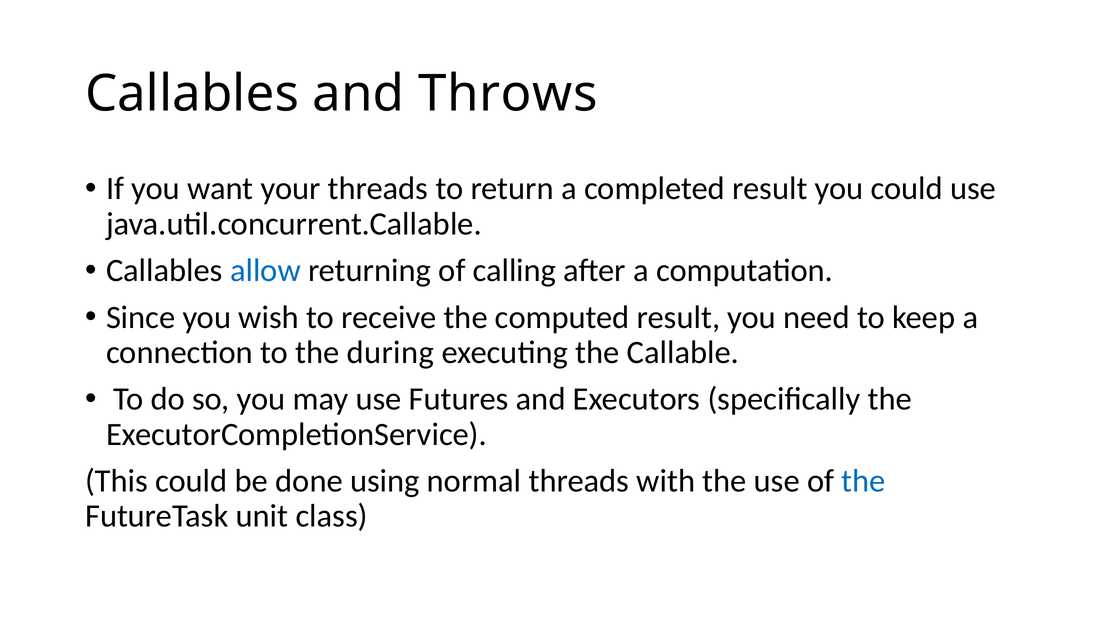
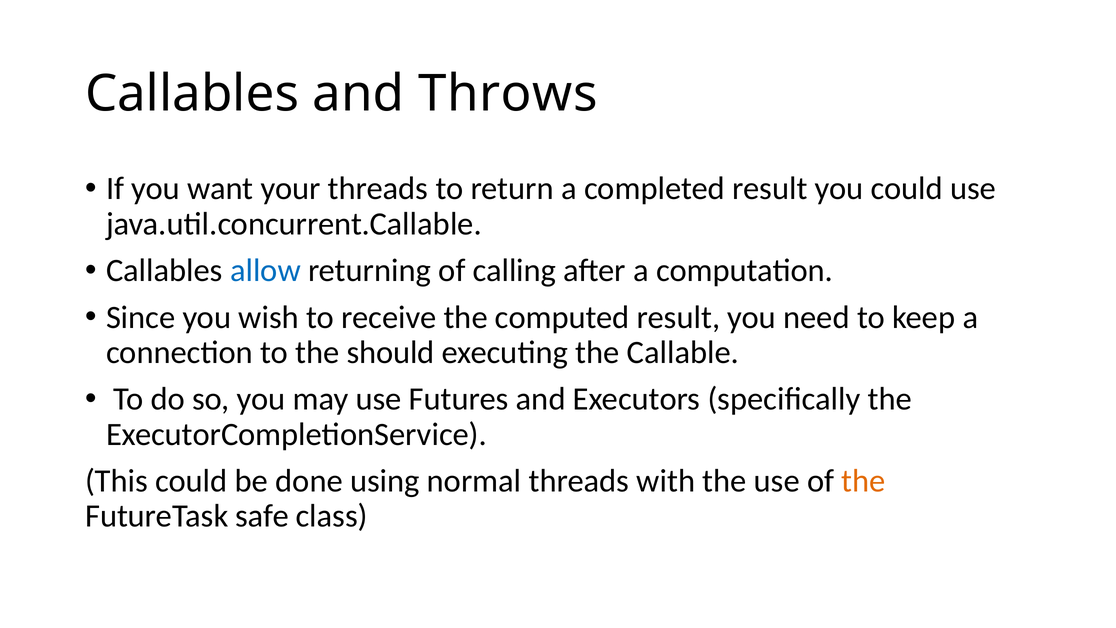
during: during -> should
the at (864, 481) colour: blue -> orange
unit: unit -> safe
